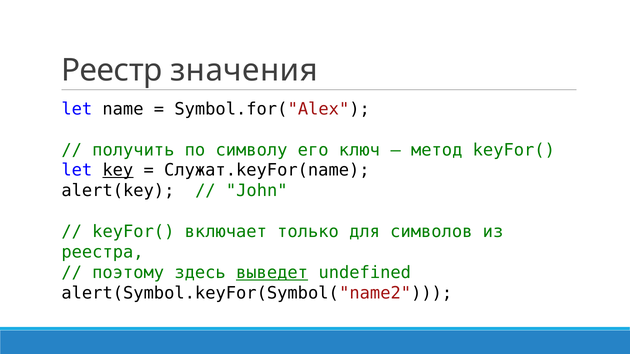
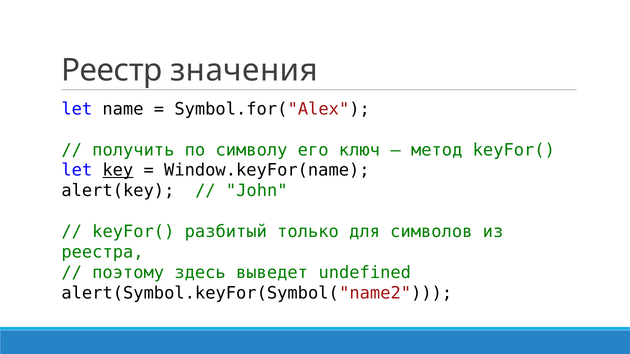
Служат.keyFor(name: Служат.keyFor(name -> Window.keyFor(name
включает: включает -> разбитый
выведет underline: present -> none
